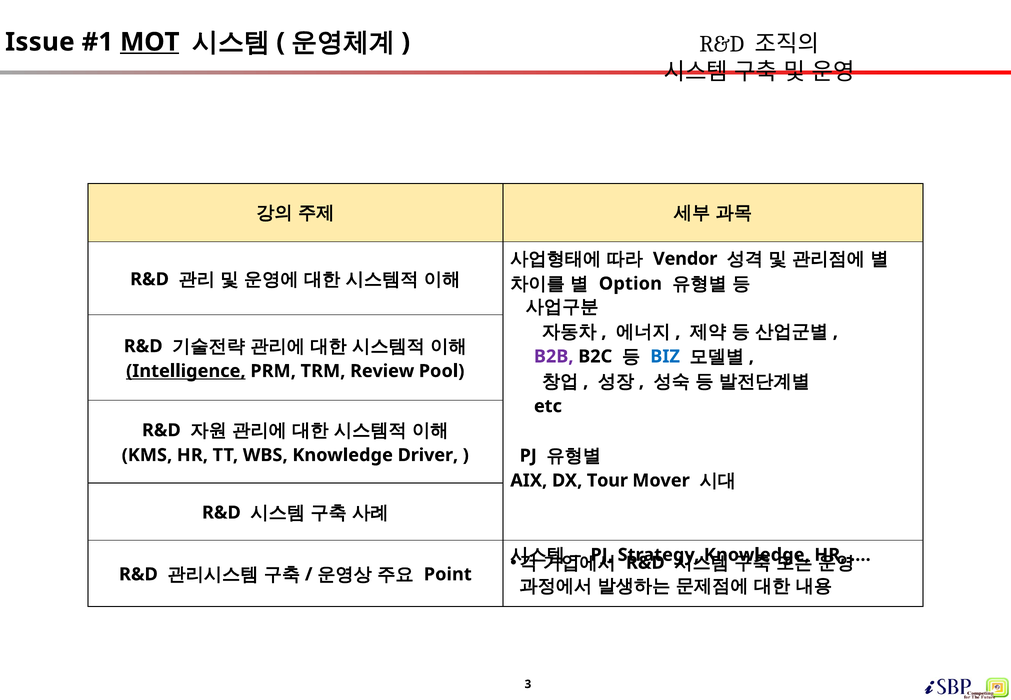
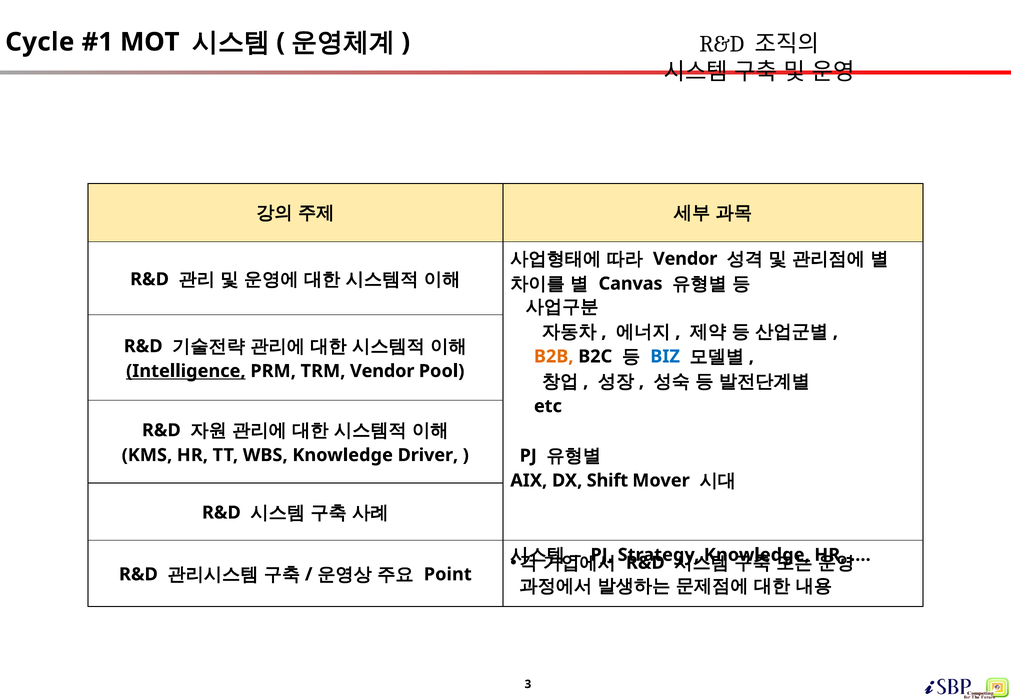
Issue: Issue -> Cycle
MOT underline: present -> none
Option: Option -> Canvas
B2B colour: purple -> orange
TRM Review: Review -> Vendor
Tour: Tour -> Shift
